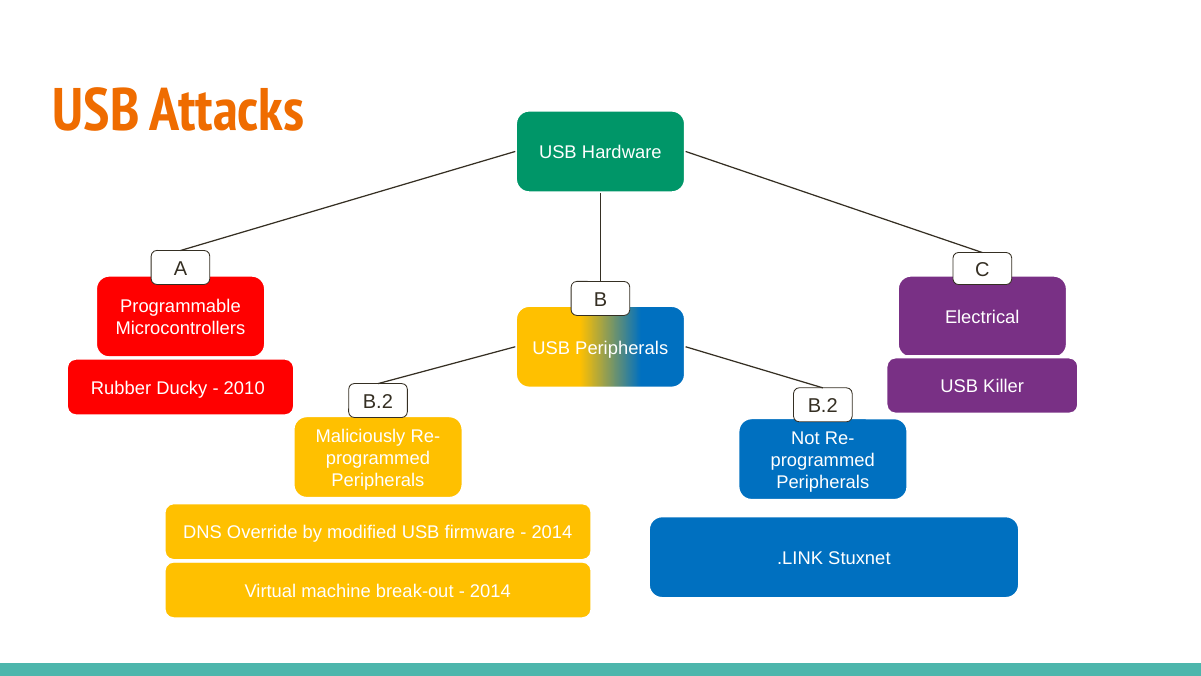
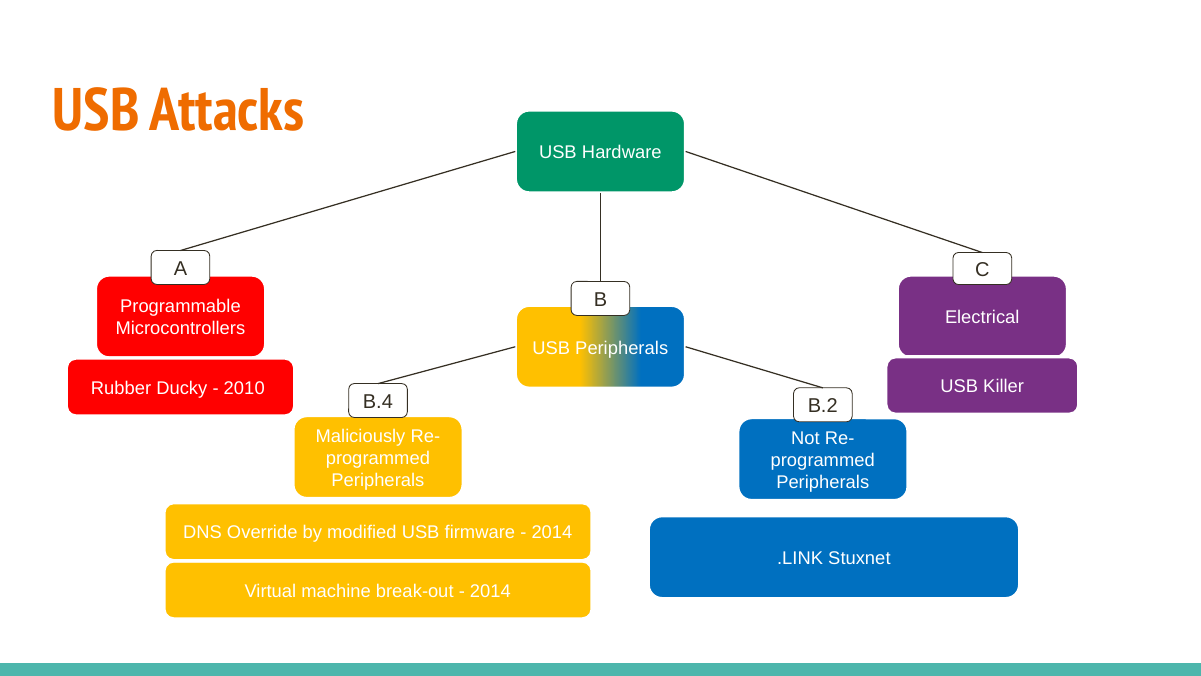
B.2 at (378, 402): B.2 -> B.4
